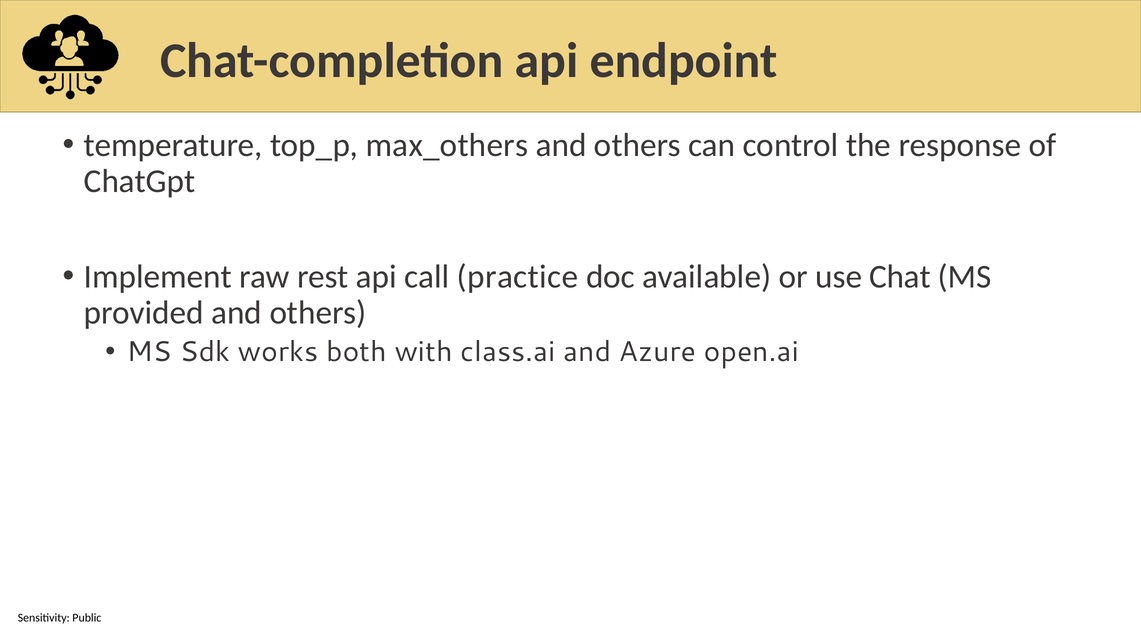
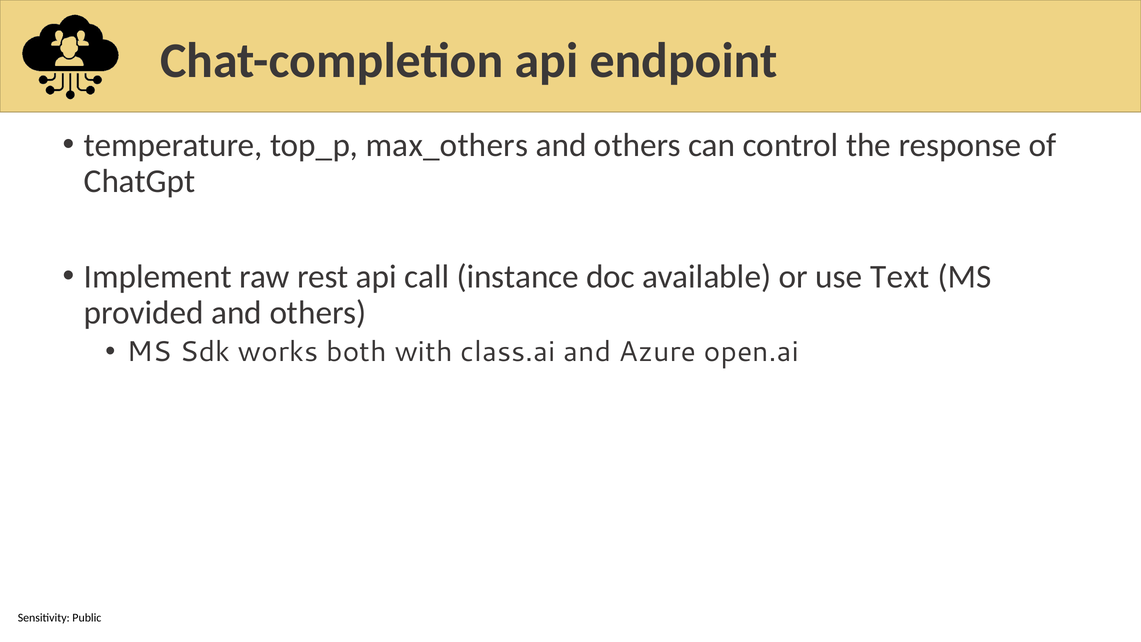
practice: practice -> instance
Chat: Chat -> Text
